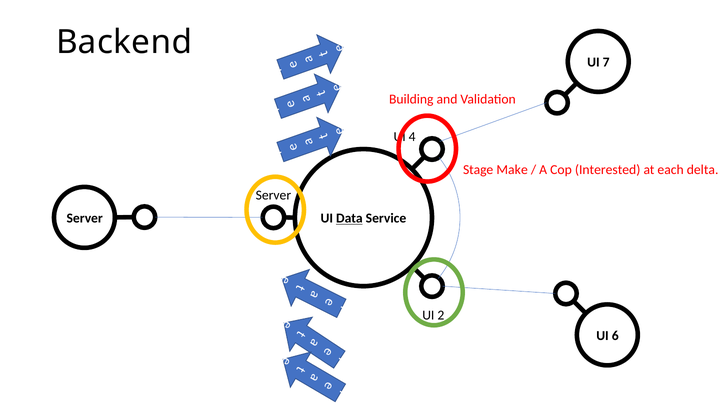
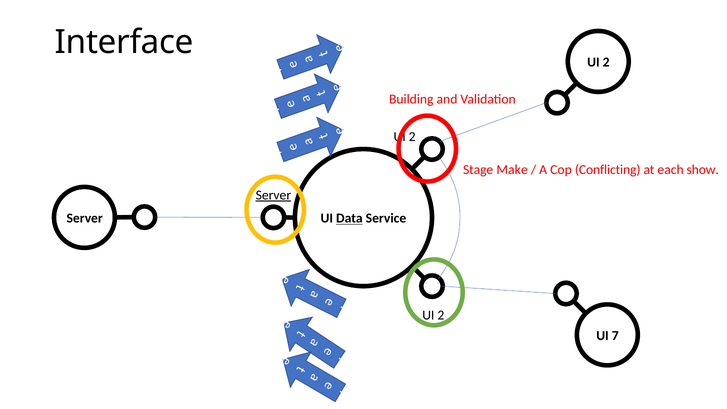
Backend: Backend -> Interface
7 at (606, 62): 7 -> 2
4 at (412, 137): 4 -> 2
Interested: Interested -> Conflicting
delta: delta -> show
Server at (273, 195) underline: none -> present
6: 6 -> 7
